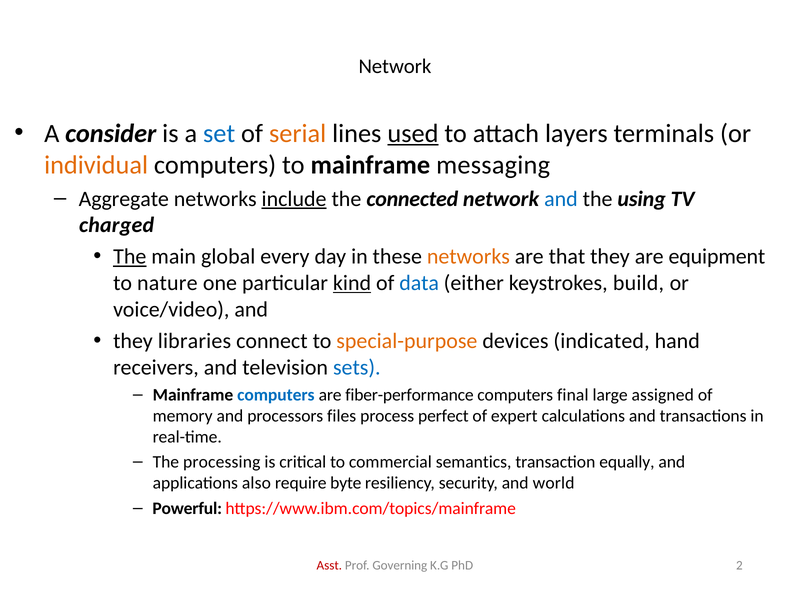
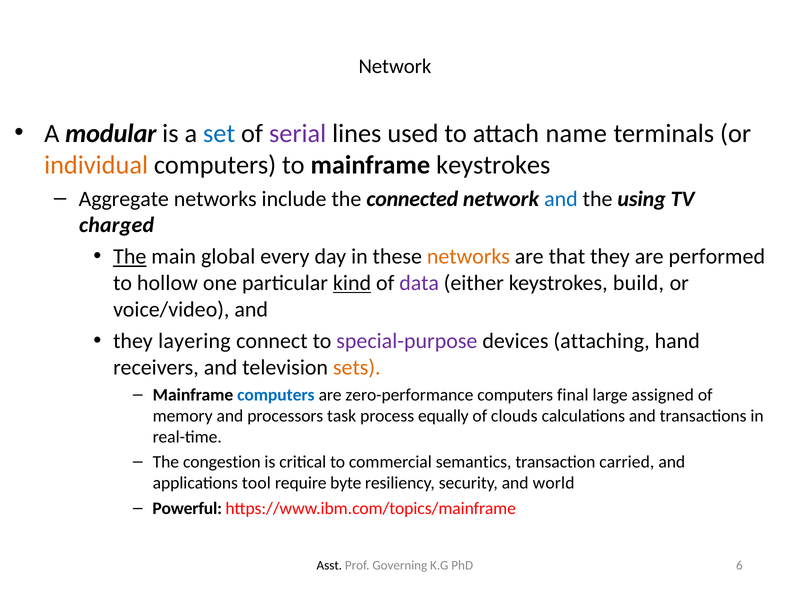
consider: consider -> modular
serial colour: orange -> purple
used underline: present -> none
layers: layers -> name
mainframe messaging: messaging -> keystrokes
include underline: present -> none
equipment: equipment -> performed
nature: nature -> hollow
data colour: blue -> purple
libraries: libraries -> layering
special-purpose colour: orange -> purple
indicated: indicated -> attaching
sets colour: blue -> orange
fiber-performance: fiber-performance -> zero-performance
files: files -> task
perfect: perfect -> equally
expert: expert -> clouds
processing: processing -> congestion
equally: equally -> carried
also: also -> tool
Asst colour: red -> black
2: 2 -> 6
